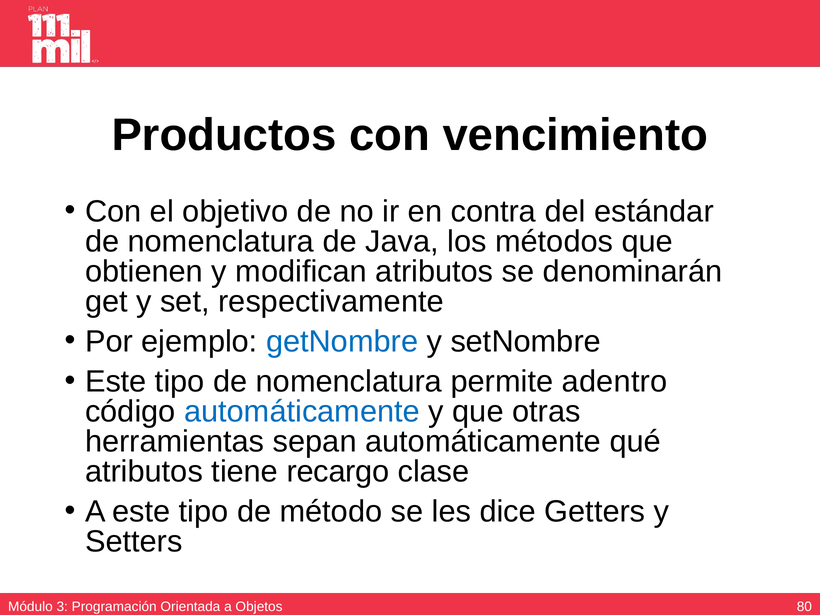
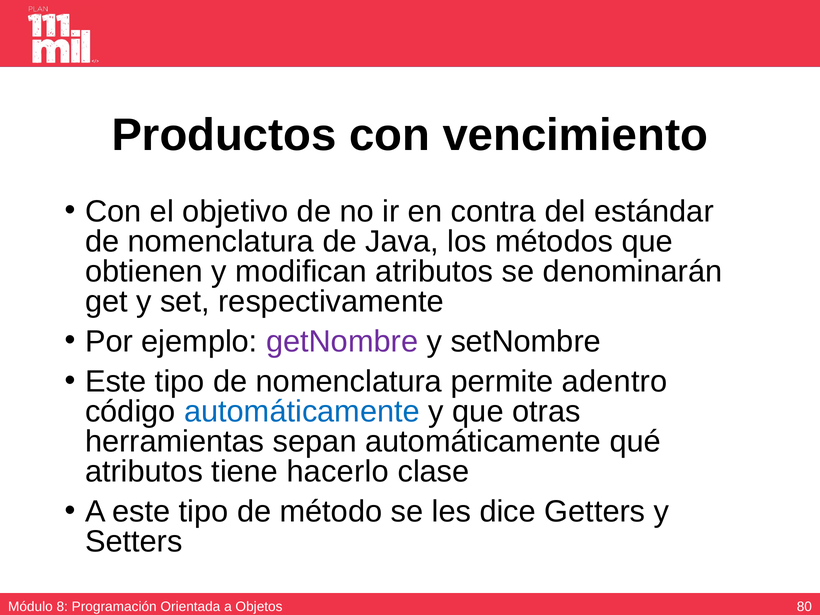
getNombre colour: blue -> purple
recargo: recargo -> hacerlo
3: 3 -> 8
